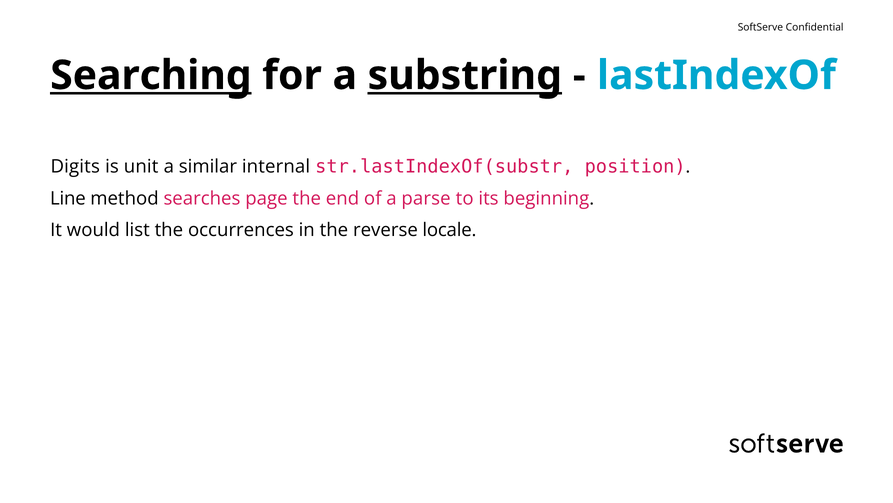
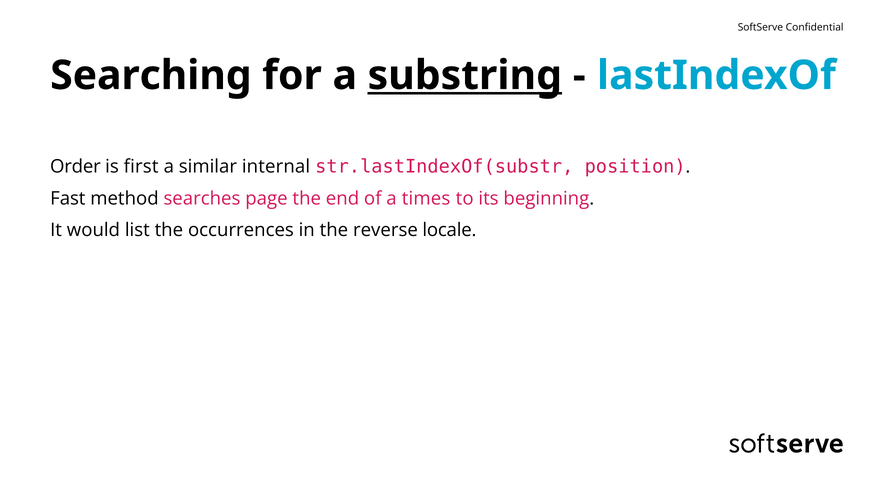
Searching underline: present -> none
Digits: Digits -> Order
unit: unit -> first
Line: Line -> Fast
parse: parse -> times
